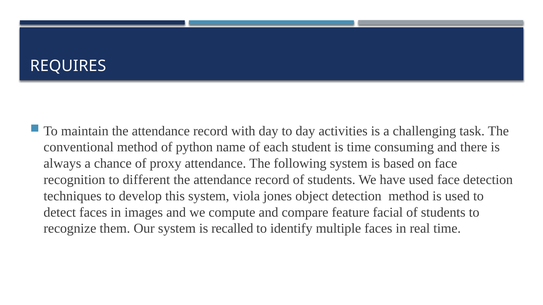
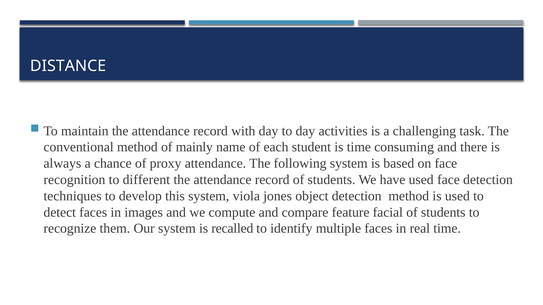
REQUIRES: REQUIRES -> DISTANCE
python: python -> mainly
